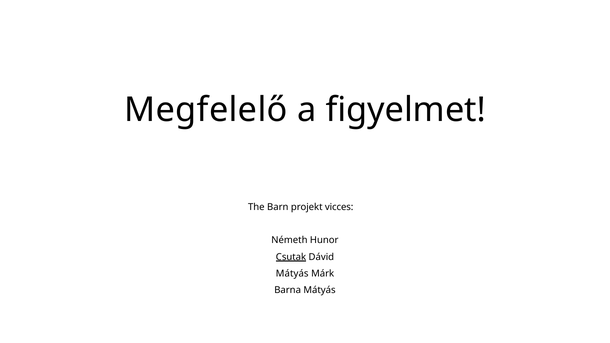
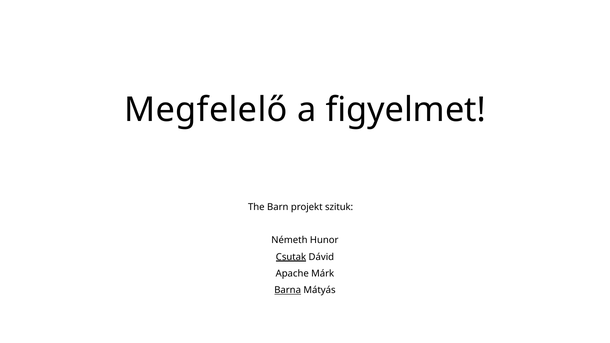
vicces: vicces -> szituk
Mátyás at (292, 274): Mátyás -> Apache
Barna underline: none -> present
